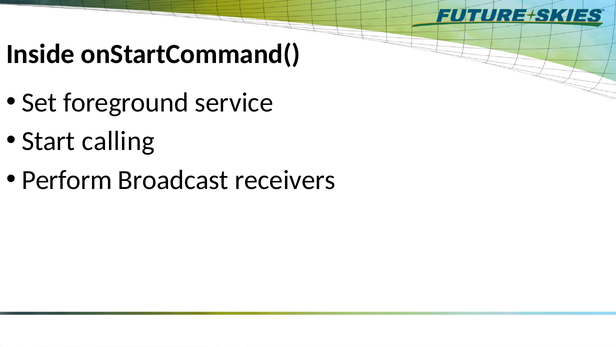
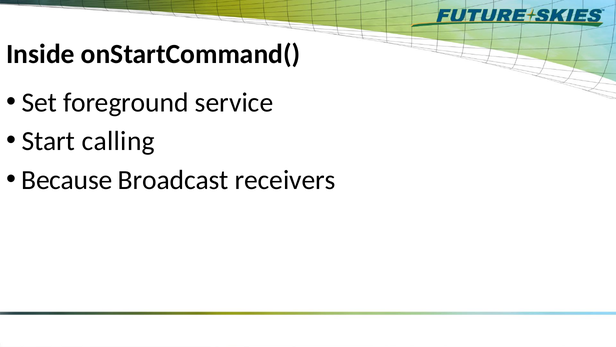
Perform: Perform -> Because
